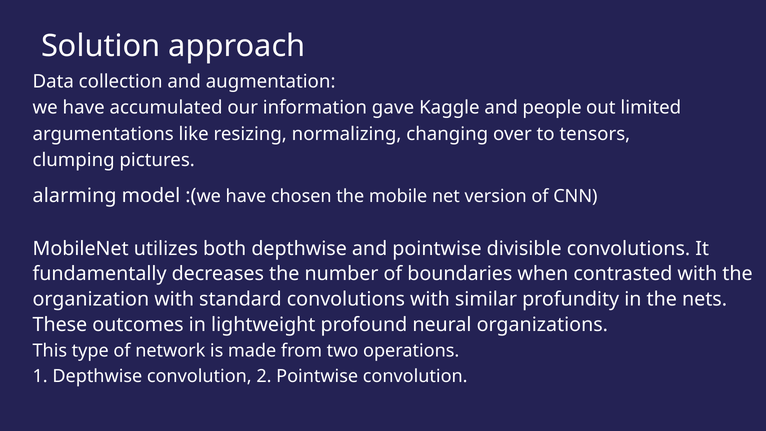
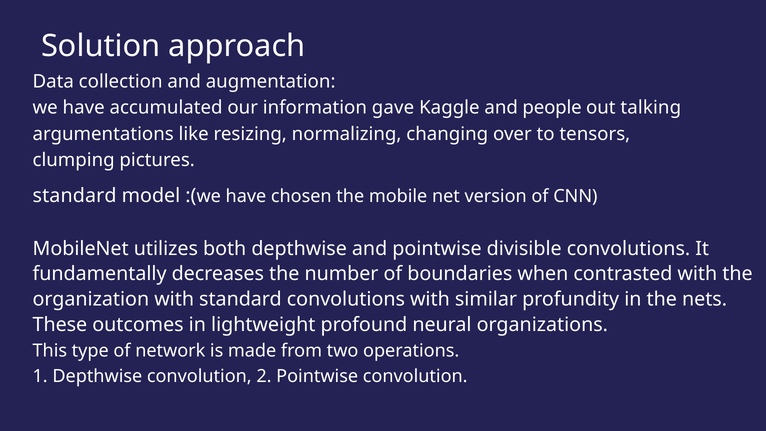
limited: limited -> talking
alarming at (75, 196): alarming -> standard
